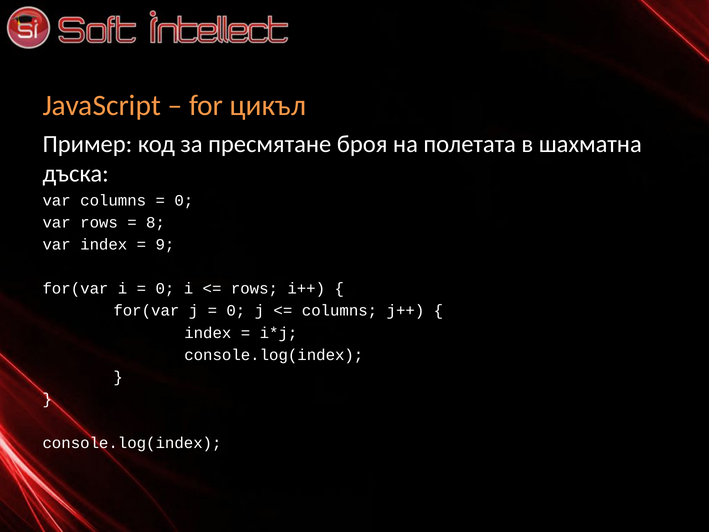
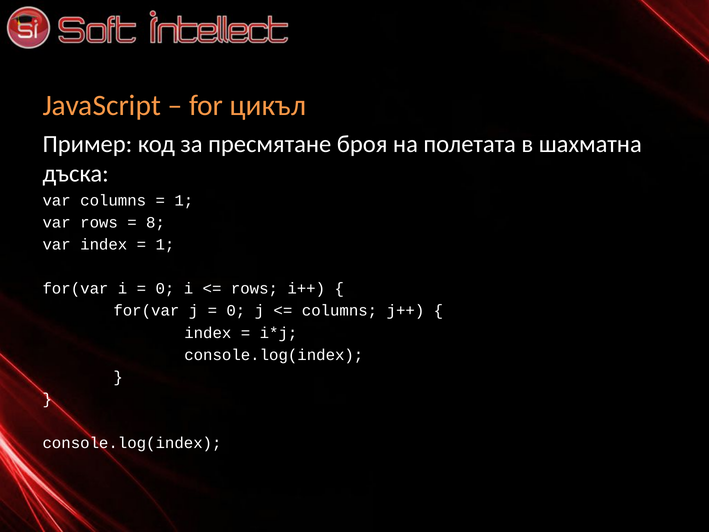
0 at (184, 200): 0 -> 1
9 at (165, 244): 9 -> 1
